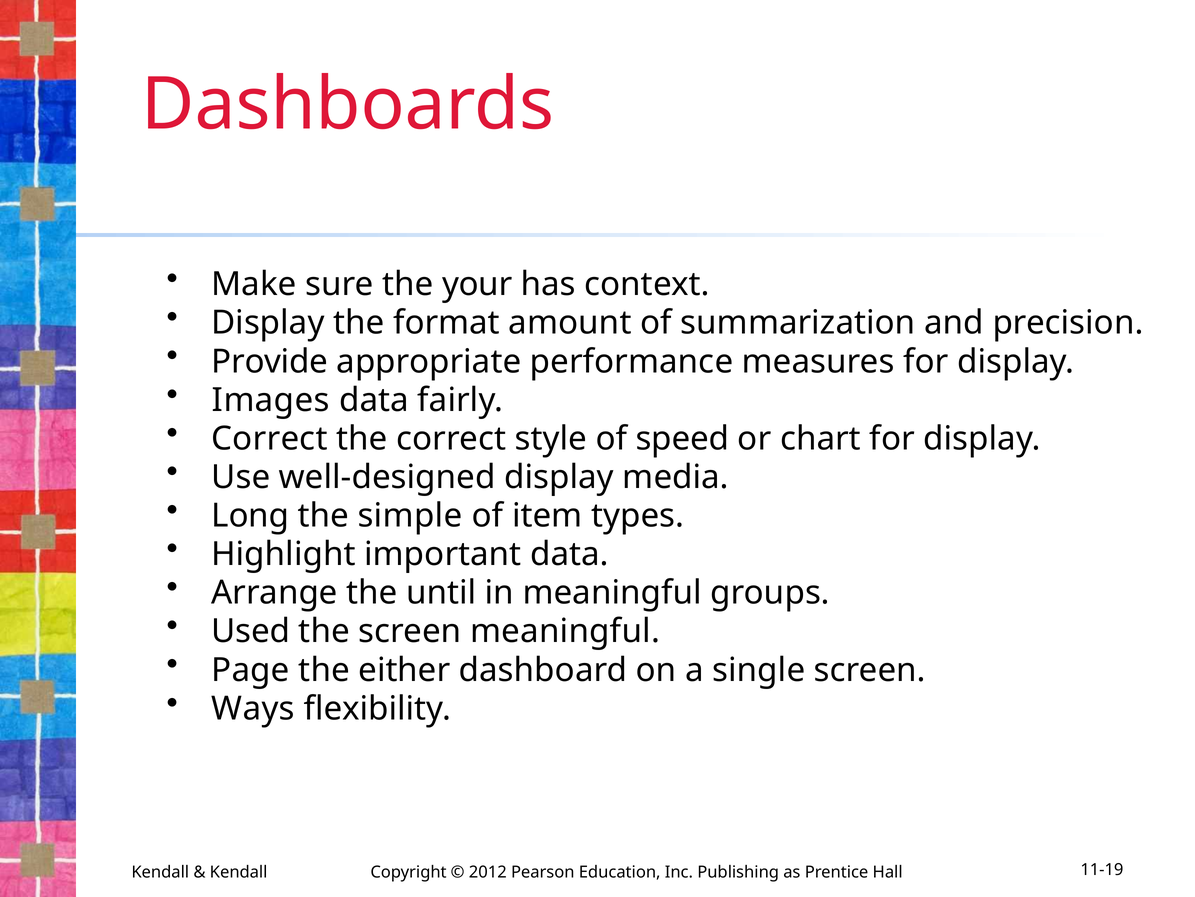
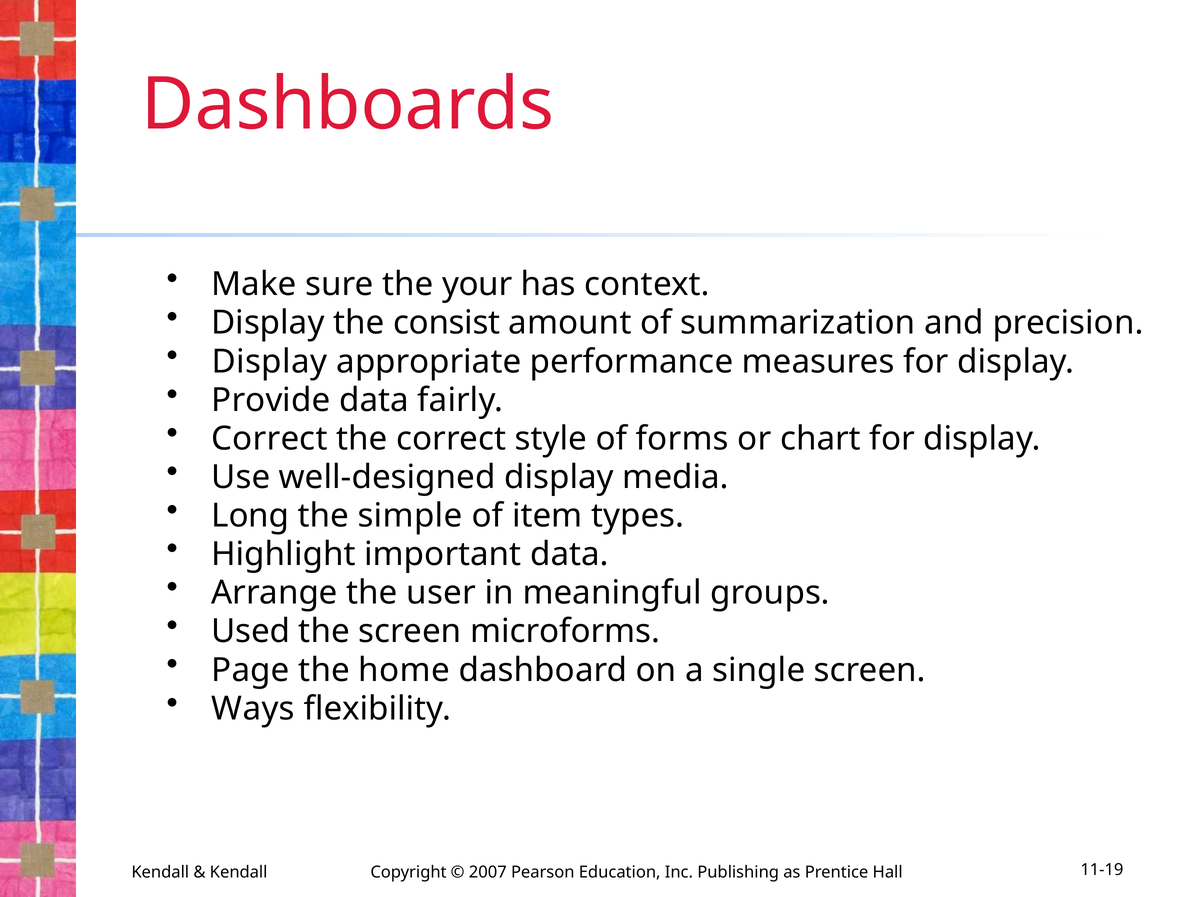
format: format -> consist
Provide at (270, 361): Provide -> Display
Images: Images -> Provide
speed: speed -> forms
until: until -> user
screen meaningful: meaningful -> microforms
either: either -> home
2012: 2012 -> 2007
